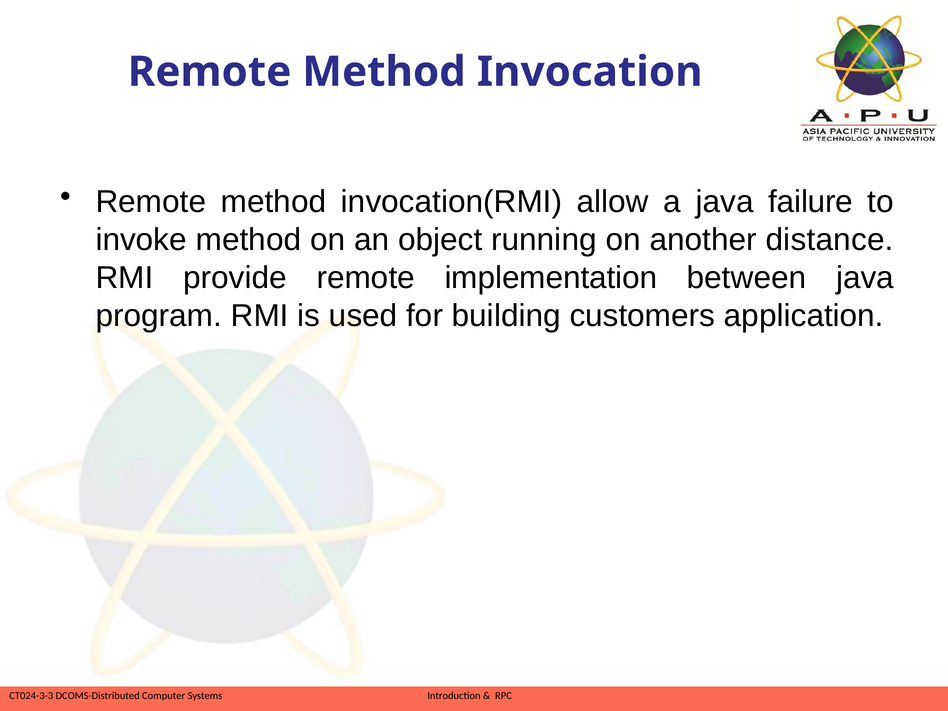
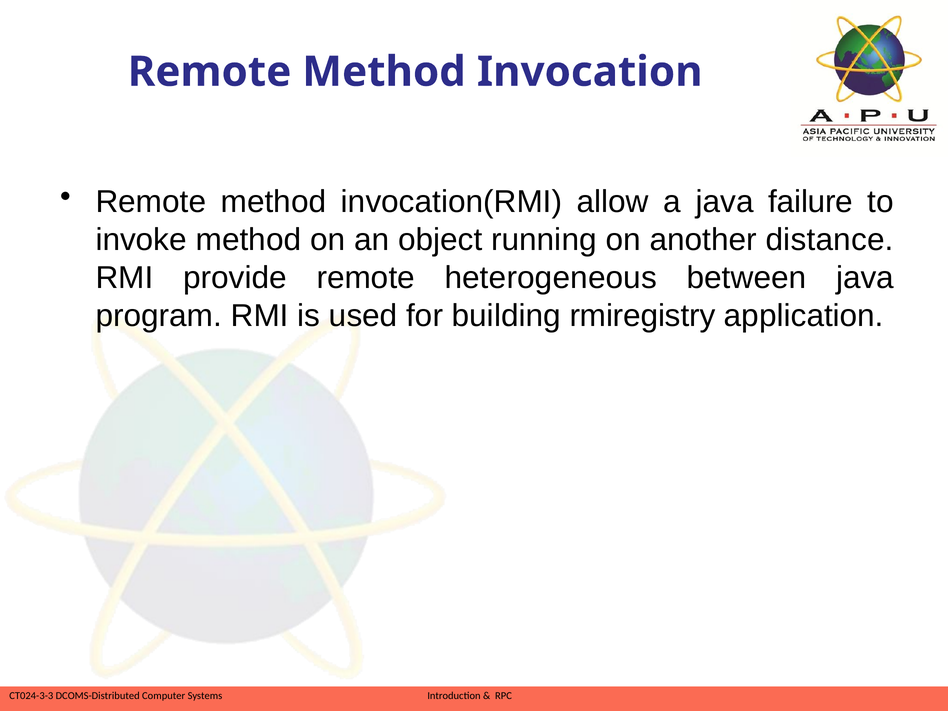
implementation: implementation -> heterogeneous
customers: customers -> rmiregistry
